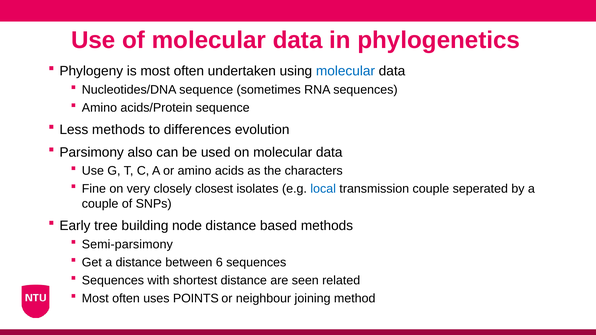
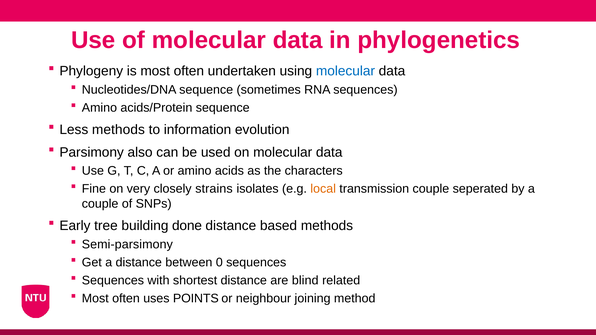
differences: differences -> information
closest: closest -> strains
local colour: blue -> orange
node: node -> done
6: 6 -> 0
seen: seen -> blind
